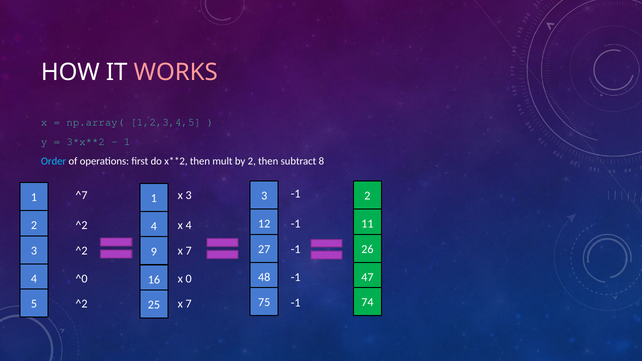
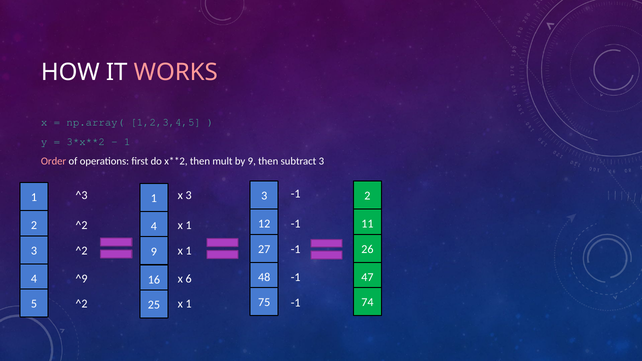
Order colour: light blue -> pink
by 2: 2 -> 9
subtract 8: 8 -> 3
^7: ^7 -> ^3
4 at (189, 225): 4 -> 1
7 at (189, 251): 7 -> 1
^0: ^0 -> ^9
0: 0 -> 6
7 at (189, 304): 7 -> 1
